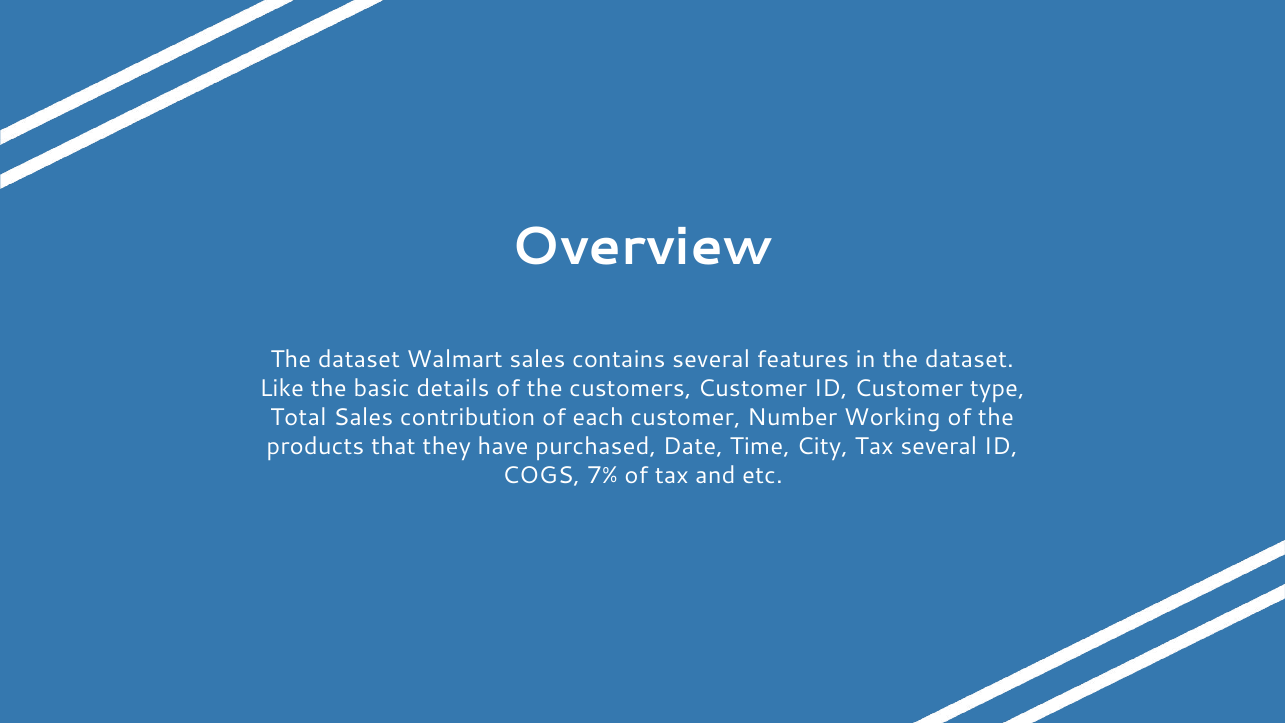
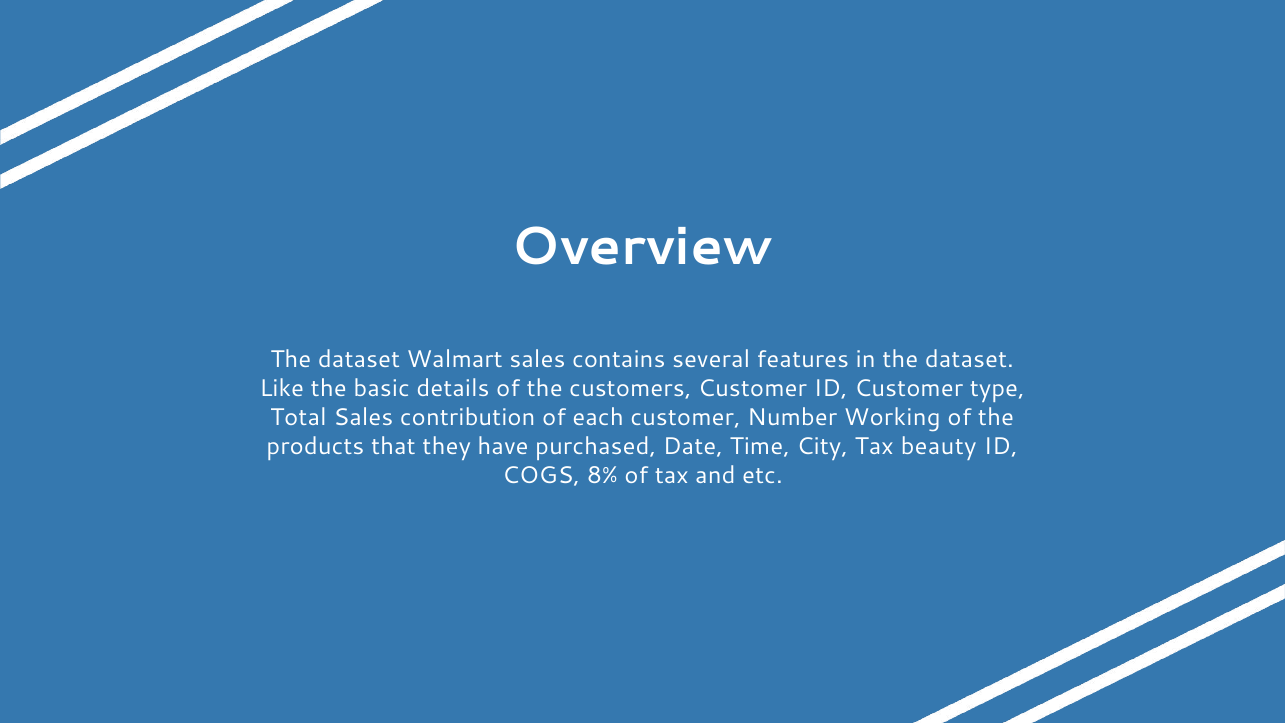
Tax several: several -> beauty
7%: 7% -> 8%
